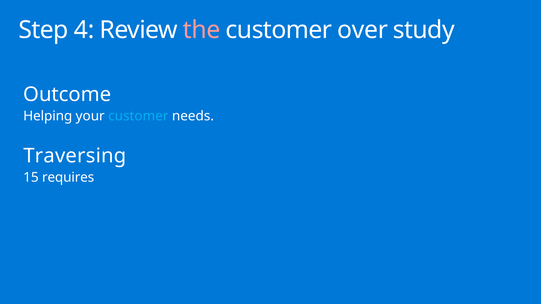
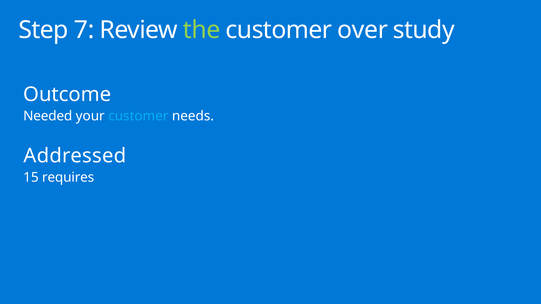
4: 4 -> 7
the colour: pink -> light green
Helping: Helping -> Needed
Traversing: Traversing -> Addressed
